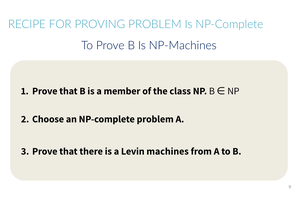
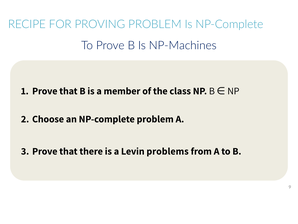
machines: machines -> problems
